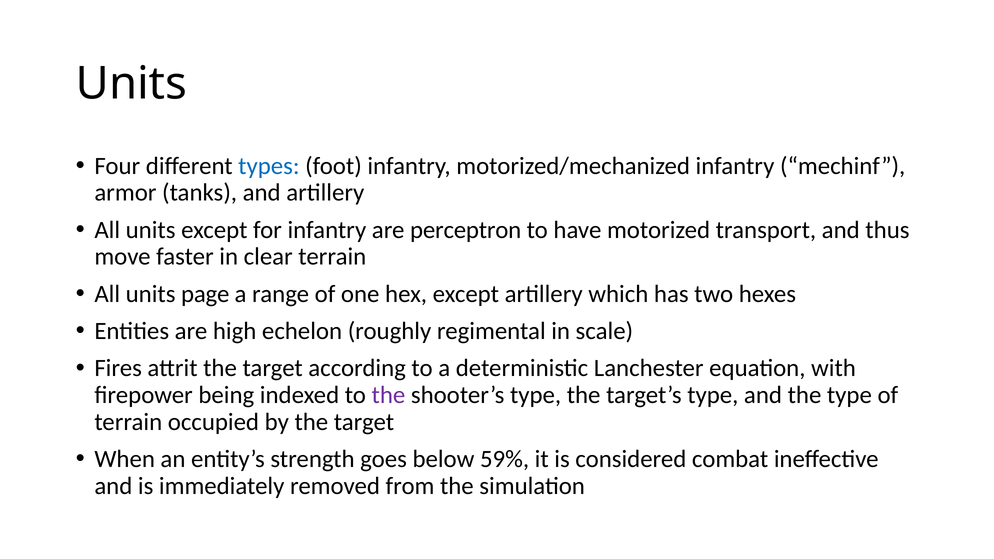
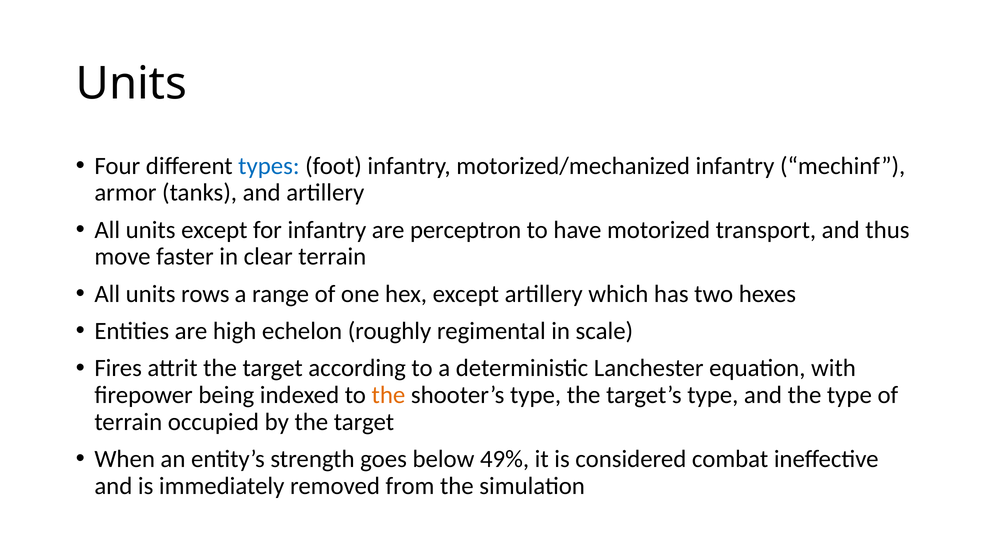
page: page -> rows
the at (388, 395) colour: purple -> orange
59%: 59% -> 49%
